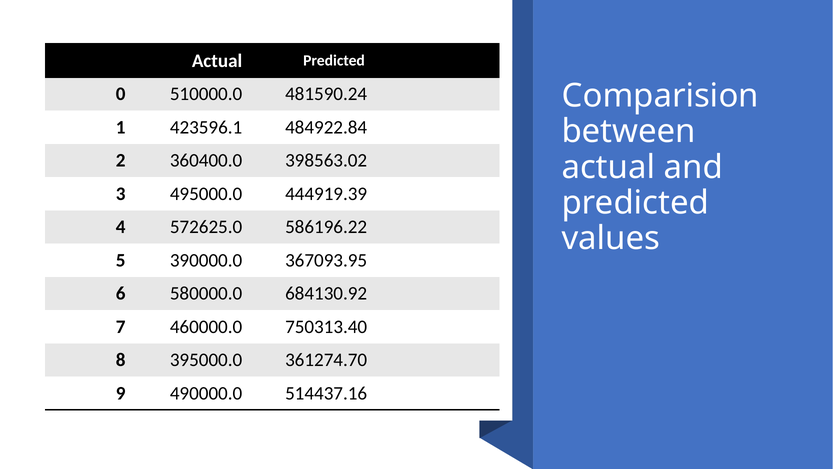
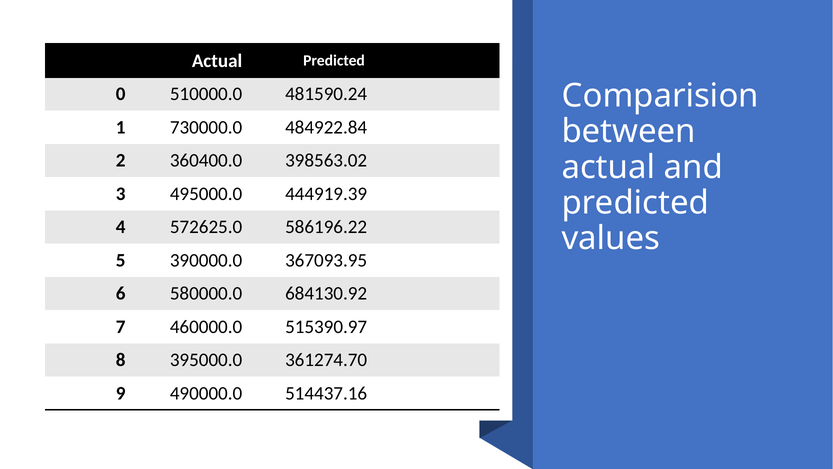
423596.1: 423596.1 -> 730000.0
750313.40: 750313.40 -> 515390.97
